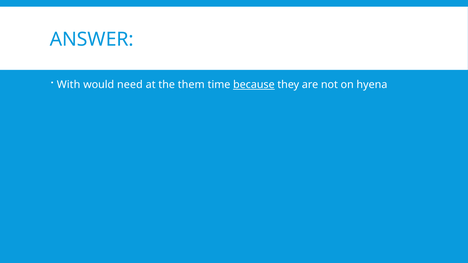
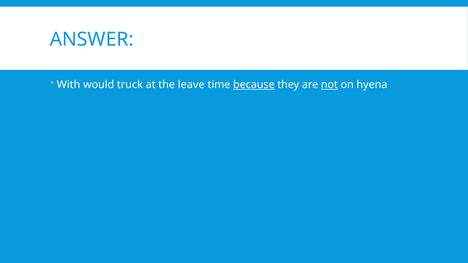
need: need -> truck
them: them -> leave
not underline: none -> present
